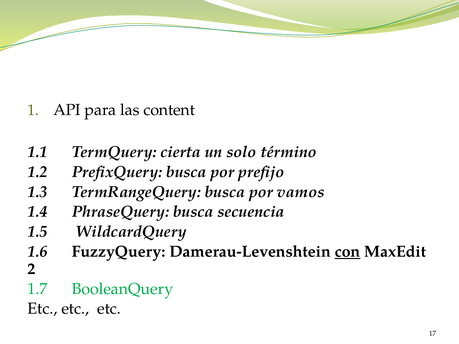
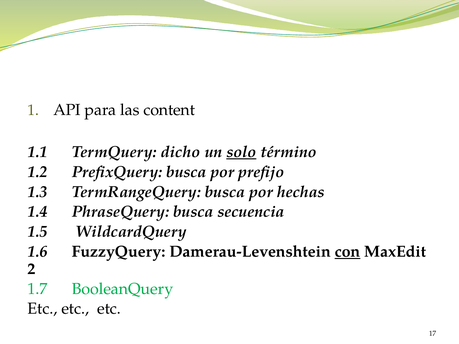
cierta: cierta -> dicho
solo underline: none -> present
vamos: vamos -> hechas
